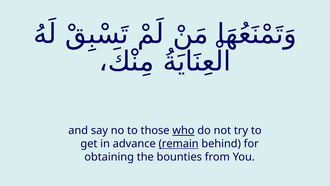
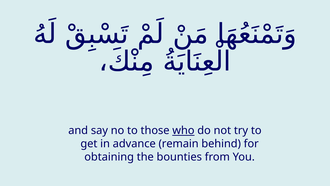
remain underline: present -> none
